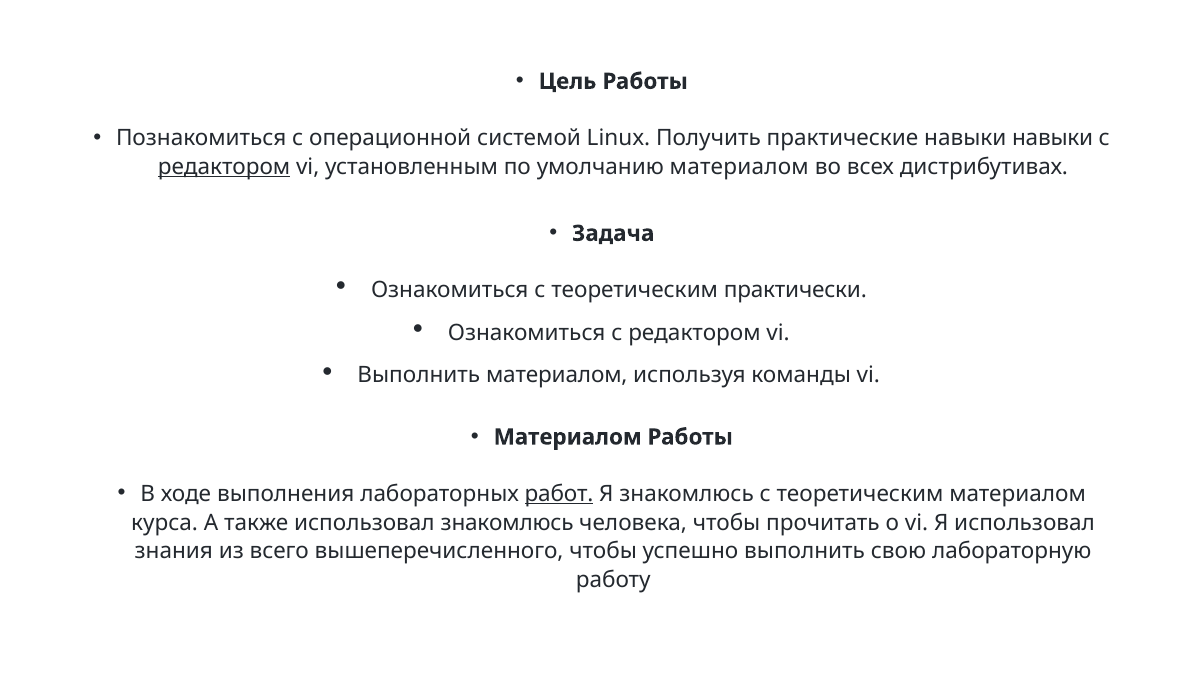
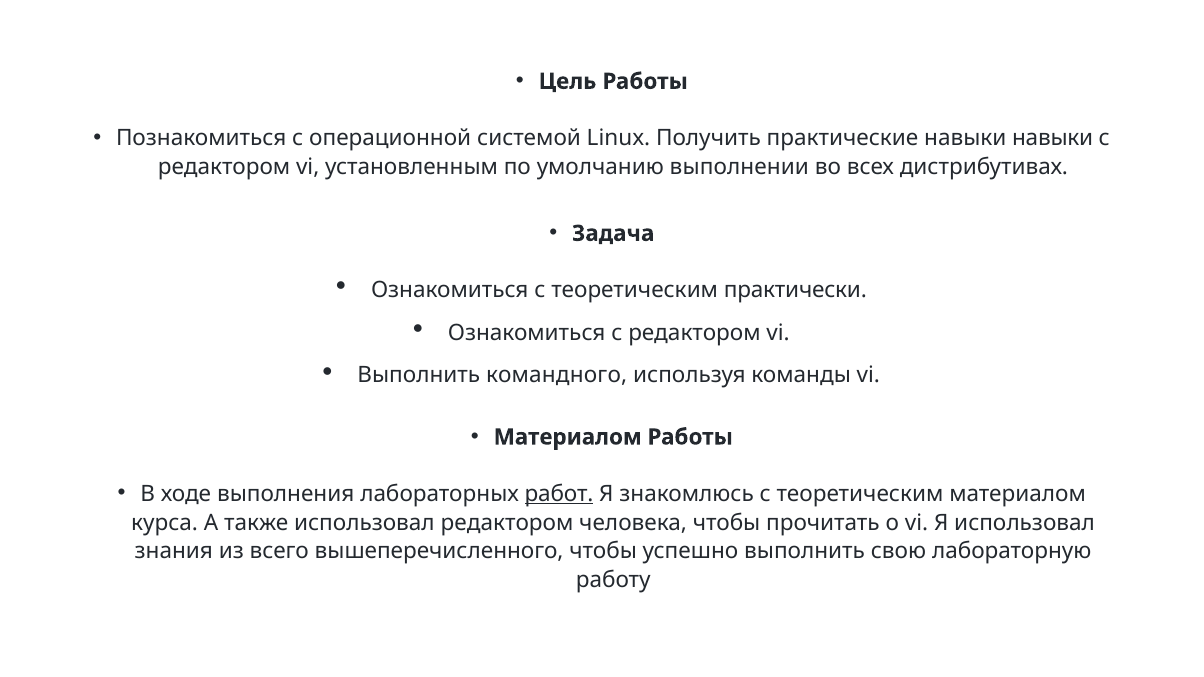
редактором at (224, 167) underline: present -> none
умолчанию материалом: материалом -> выполнении
Выполнить материалом: материалом -> командного
использовал знакомлюсь: знакомлюсь -> редактором
